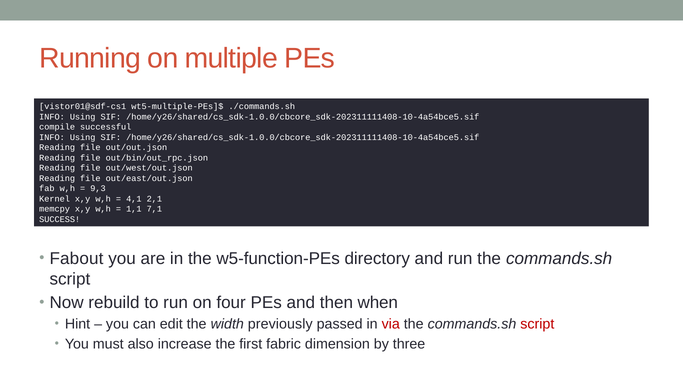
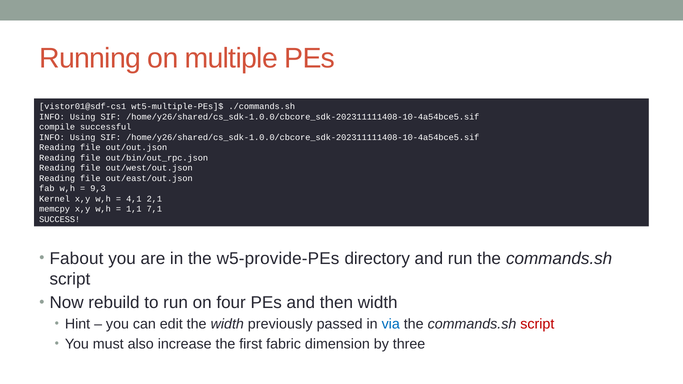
w5-function-PEs: w5-function-PEs -> w5-provide-PEs
then when: when -> width
via colour: red -> blue
